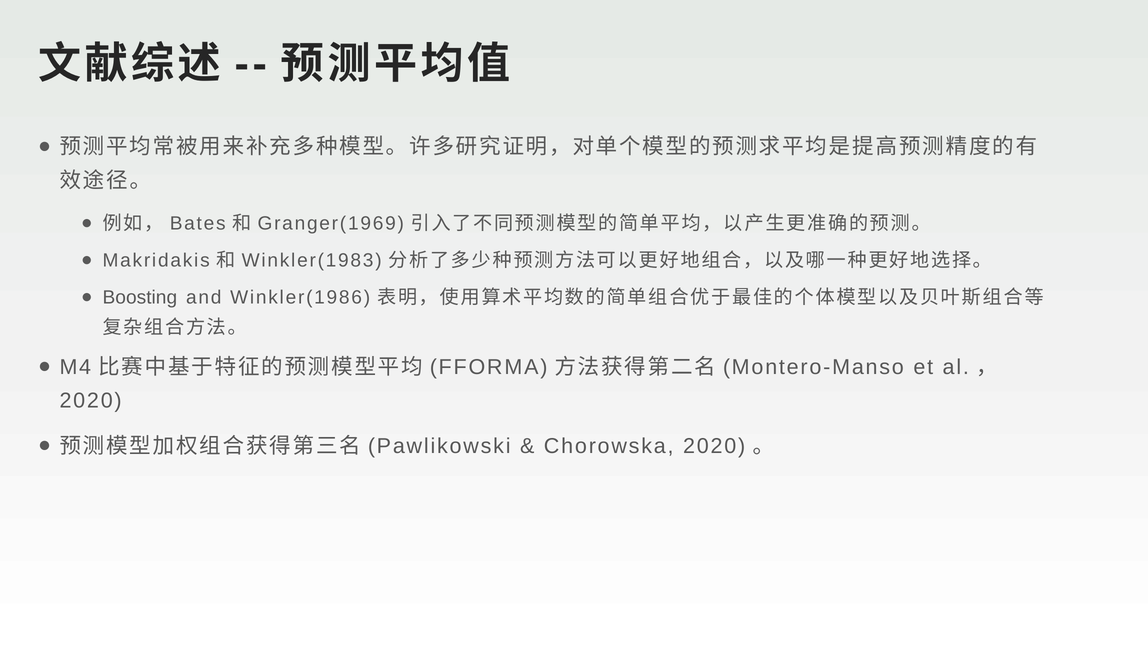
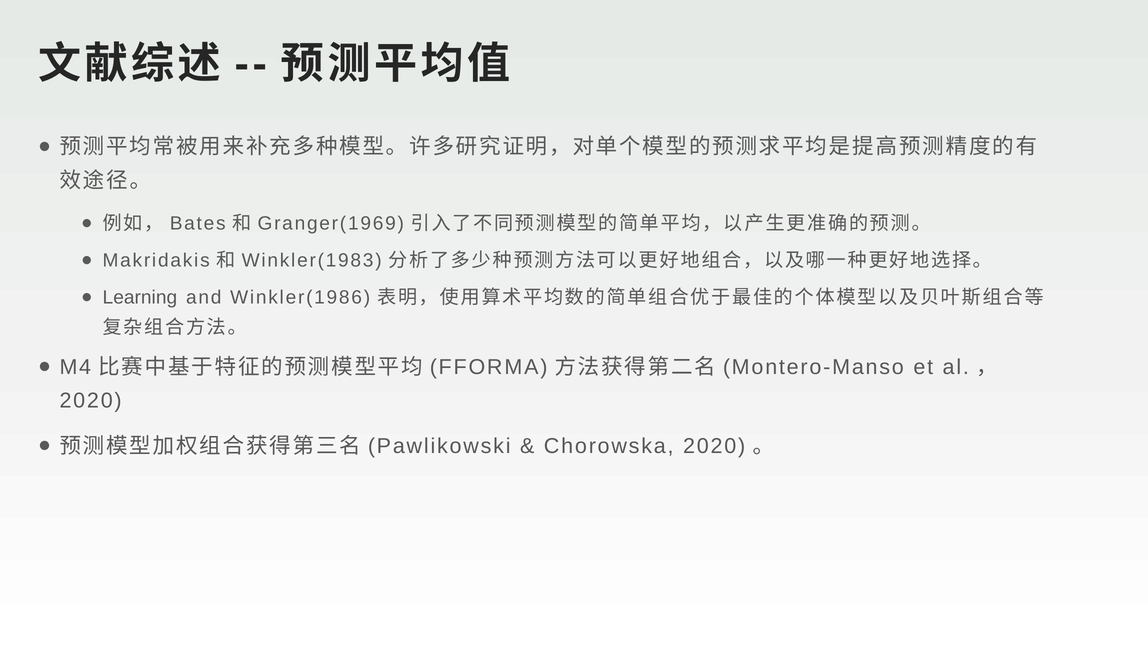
Boosting: Boosting -> Learning
